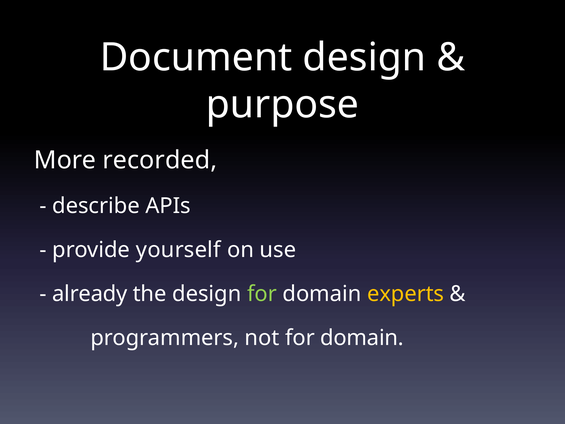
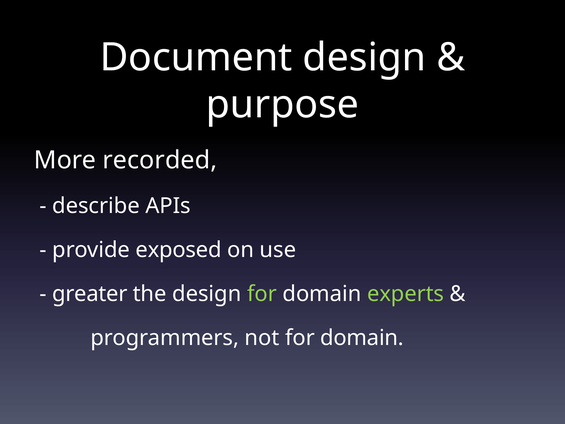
yourself: yourself -> exposed
already: already -> greater
experts colour: yellow -> light green
